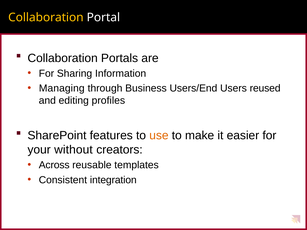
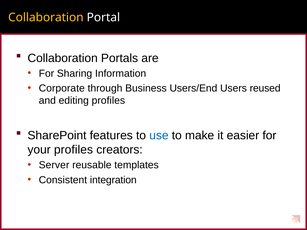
Managing: Managing -> Corporate
use colour: orange -> blue
your without: without -> profiles
Across: Across -> Server
